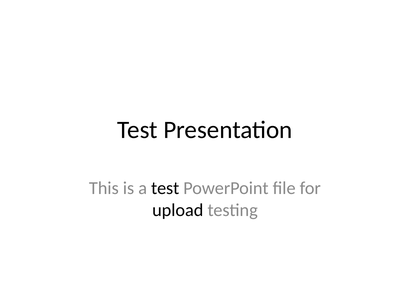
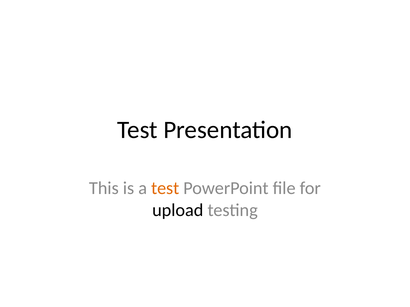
test at (165, 189) colour: black -> orange
